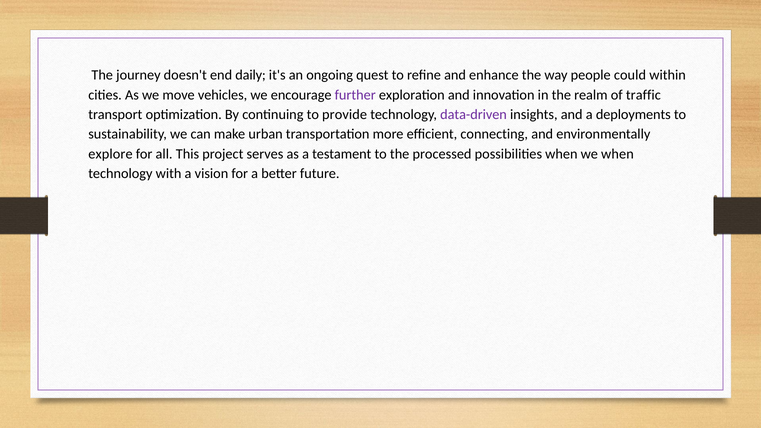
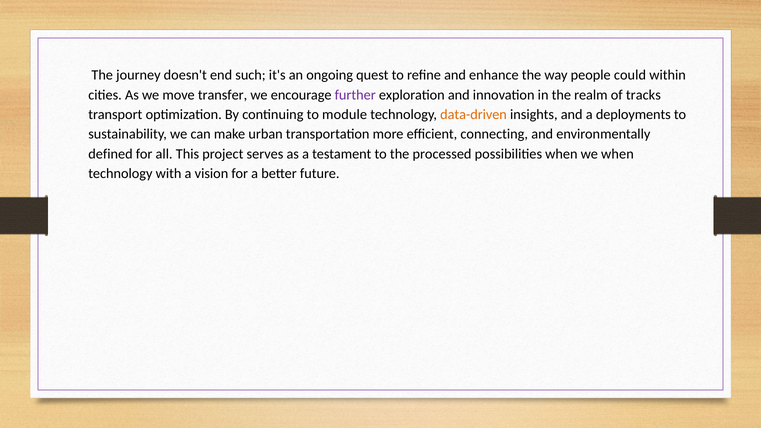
daily: daily -> such
vehicles: vehicles -> transfer
traffic: traffic -> tracks
provide: provide -> module
data-driven colour: purple -> orange
explore: explore -> defined
